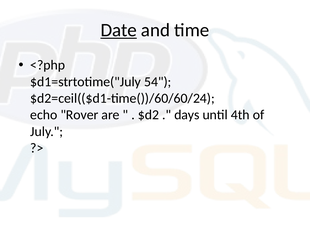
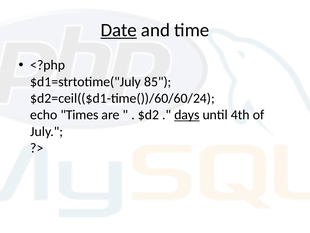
54: 54 -> 85
Rover: Rover -> Times
days underline: none -> present
